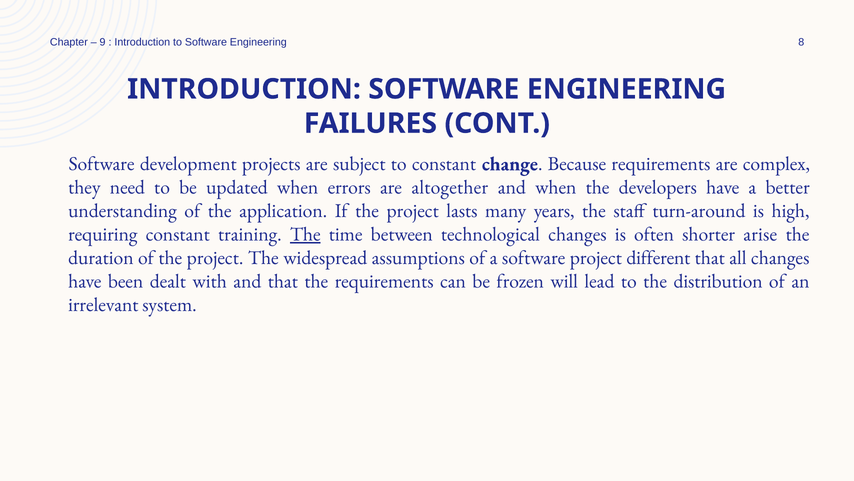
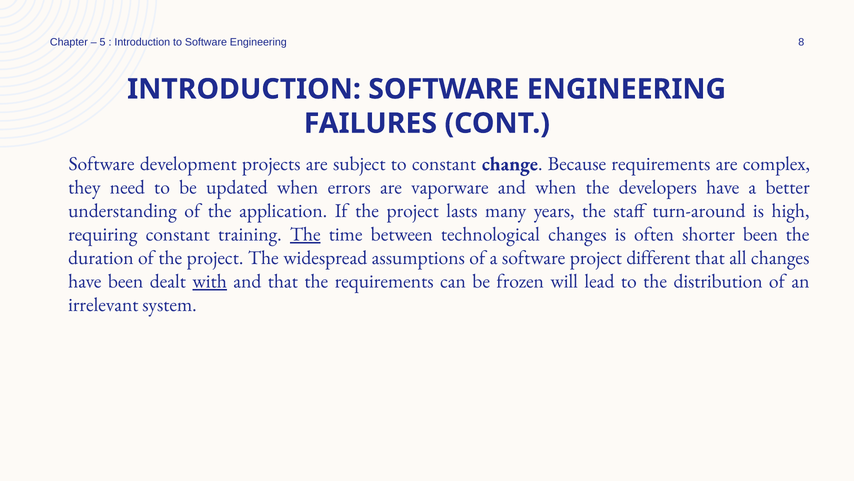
9: 9 -> 5
altogether: altogether -> vaporware
shorter arise: arise -> been
with underline: none -> present
